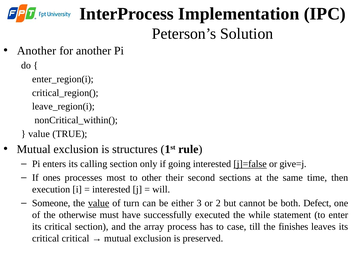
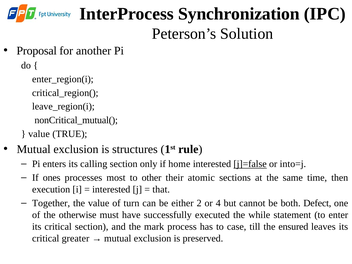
Implementation: Implementation -> Synchronization
Another at (37, 51): Another -> Proposal
nonCritical_within(: nonCritical_within( -> nonCritical_mutual(
going: going -> home
give=j: give=j -> into=j
second: second -> atomic
will: will -> that
Someone: Someone -> Together
value at (99, 203) underline: present -> none
3: 3 -> 2
2: 2 -> 4
array: array -> mark
finishes: finishes -> ensured
critical critical: critical -> greater
